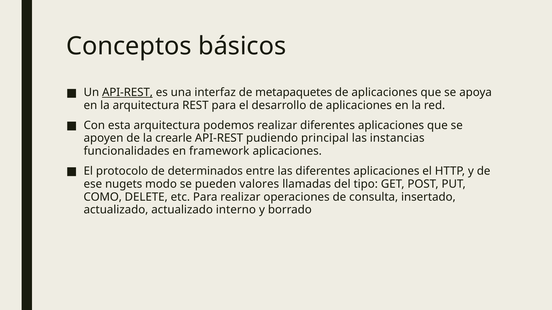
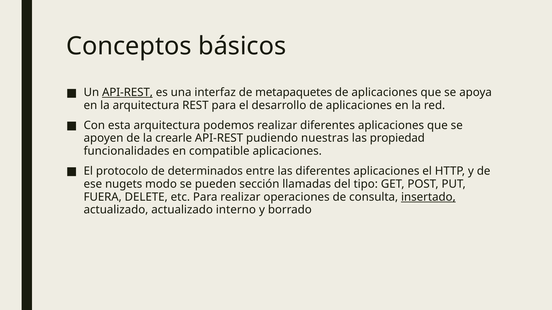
principal: principal -> nuestras
instancias: instancias -> propiedad
framework: framework -> compatible
valores: valores -> sección
COMO: COMO -> FUERA
insertado underline: none -> present
